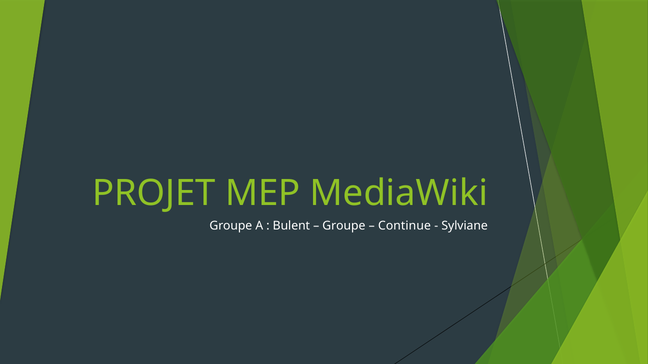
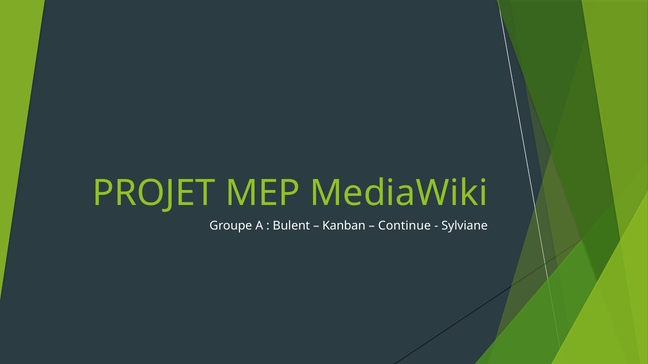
Groupe at (344, 226): Groupe -> Kanban
